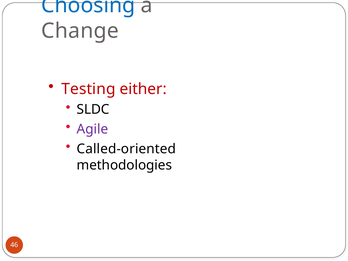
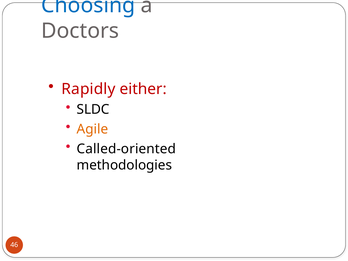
Change: Change -> Doctors
Testing: Testing -> Rapidly
Agile colour: purple -> orange
